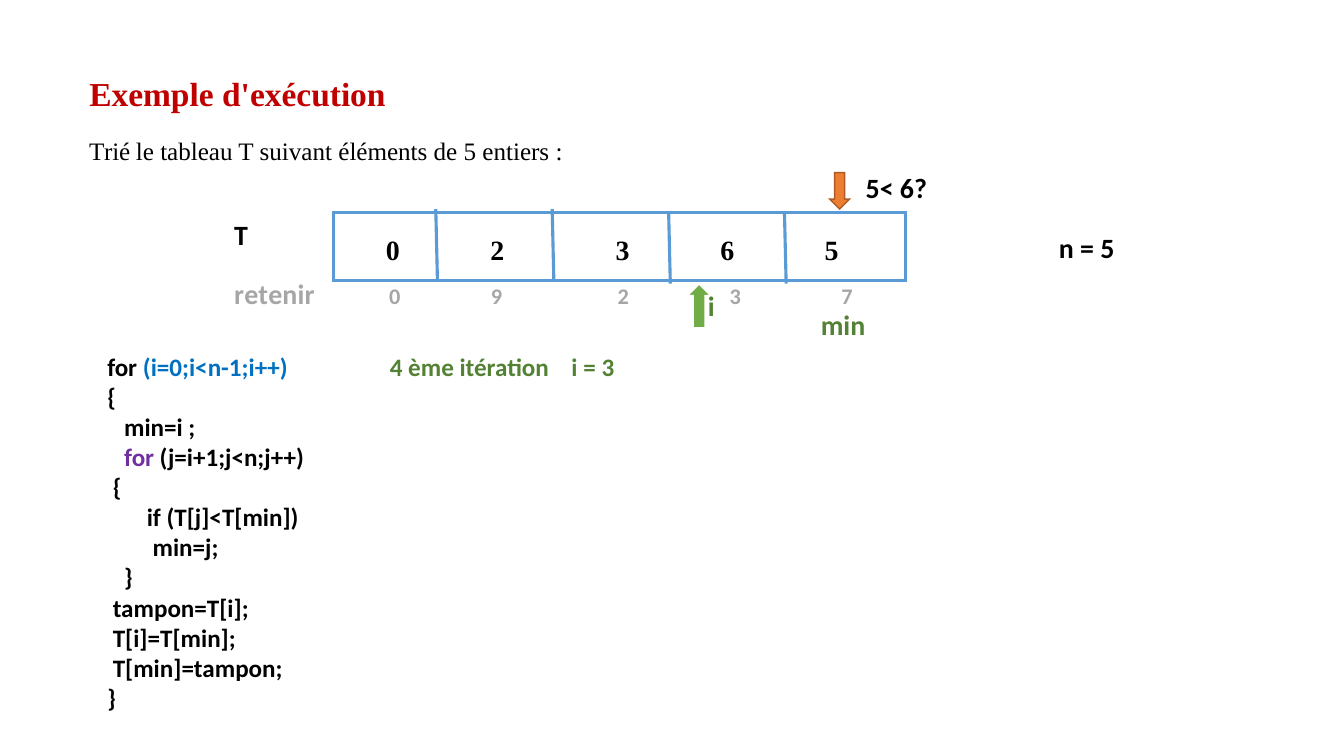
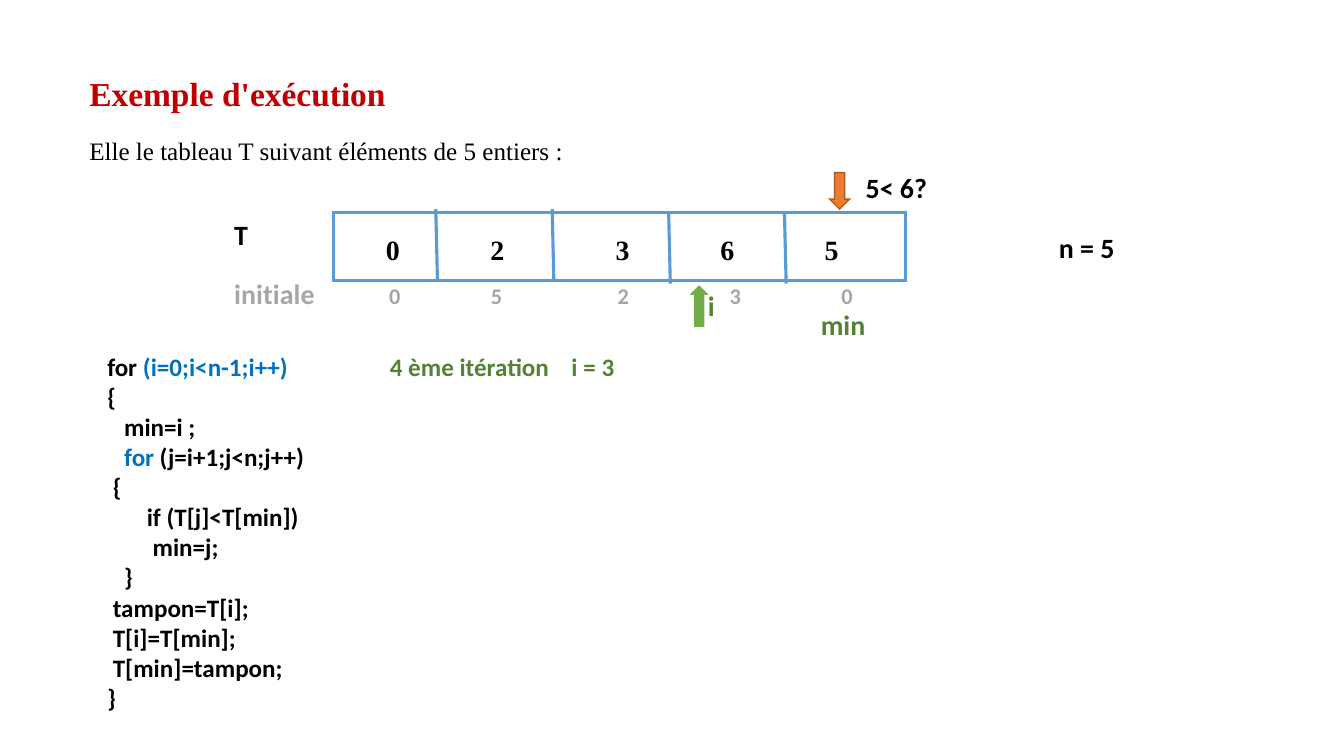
Trié: Trié -> Elle
retenir: retenir -> initiale
0 9: 9 -> 5
3 7: 7 -> 0
for at (139, 458) colour: purple -> blue
